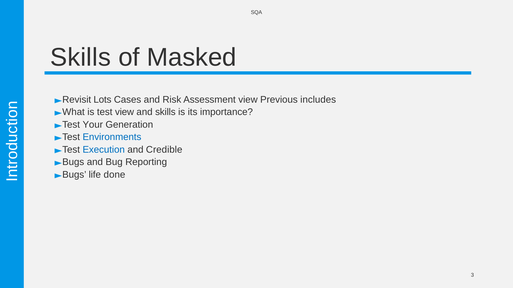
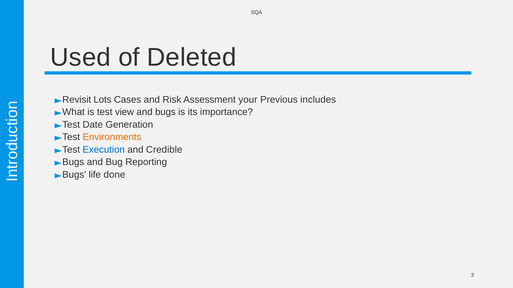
Skills at (81, 57): Skills -> Used
Masked: Masked -> Deleted
Assessment view: view -> your
and skills: skills -> bugs
Your: Your -> Date
Environments colour: blue -> orange
